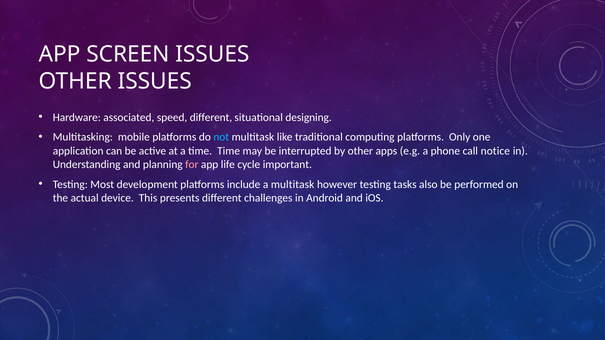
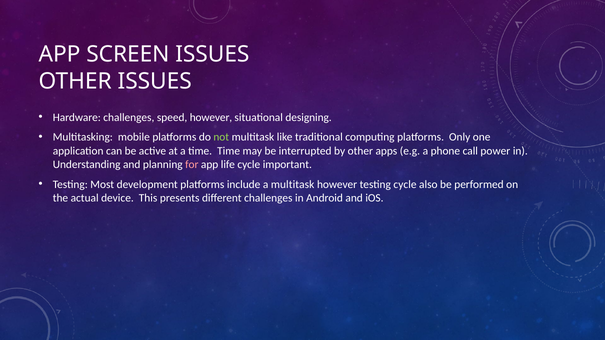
Hardware associated: associated -> challenges
speed different: different -> however
not colour: light blue -> light green
notice: notice -> power
testing tasks: tasks -> cycle
